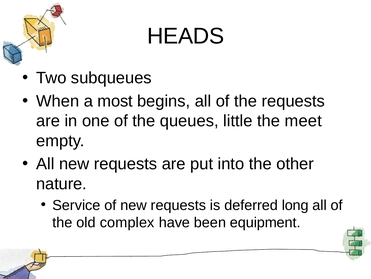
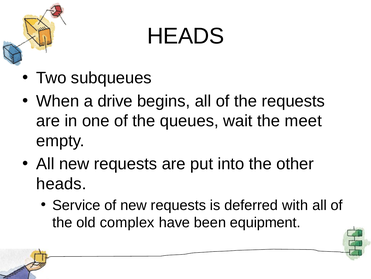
most: most -> drive
little: little -> wait
nature at (61, 183): nature -> heads
long: long -> with
